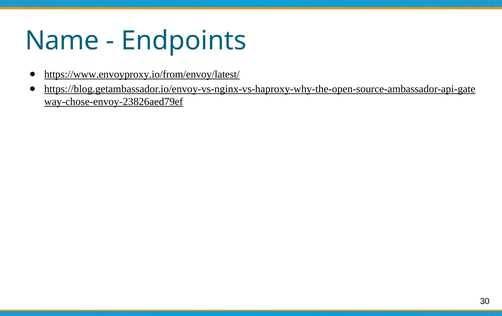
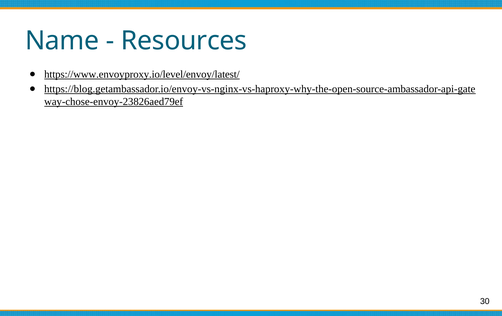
Endpoints: Endpoints -> Resources
https://www.envoyproxy.io/from/envoy/latest/: https://www.envoyproxy.io/from/envoy/latest/ -> https://www.envoyproxy.io/level/envoy/latest/
